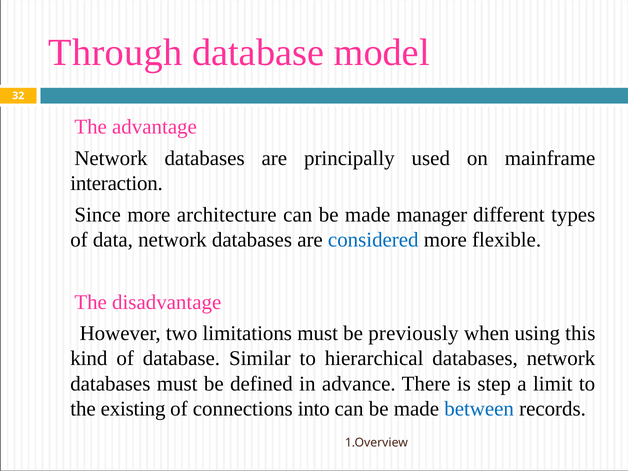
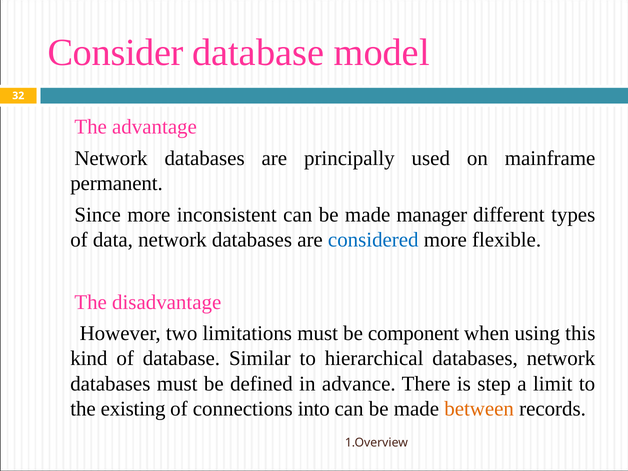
Through: Through -> Consider
interaction: interaction -> permanent
architecture: architecture -> inconsistent
previously: previously -> component
between colour: blue -> orange
